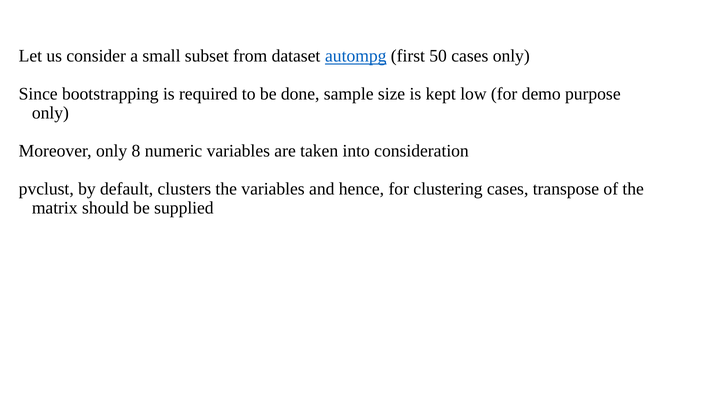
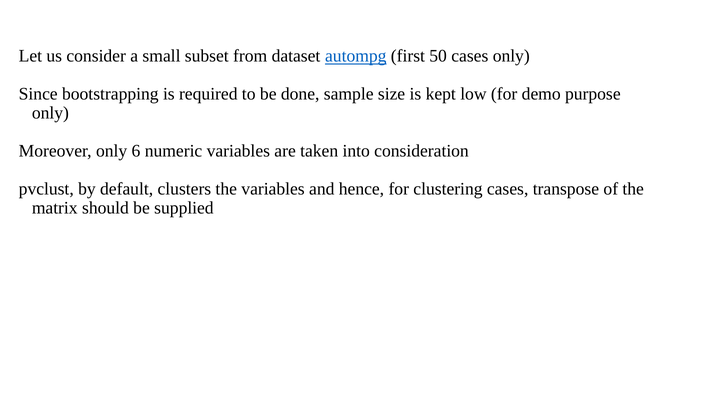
8: 8 -> 6
